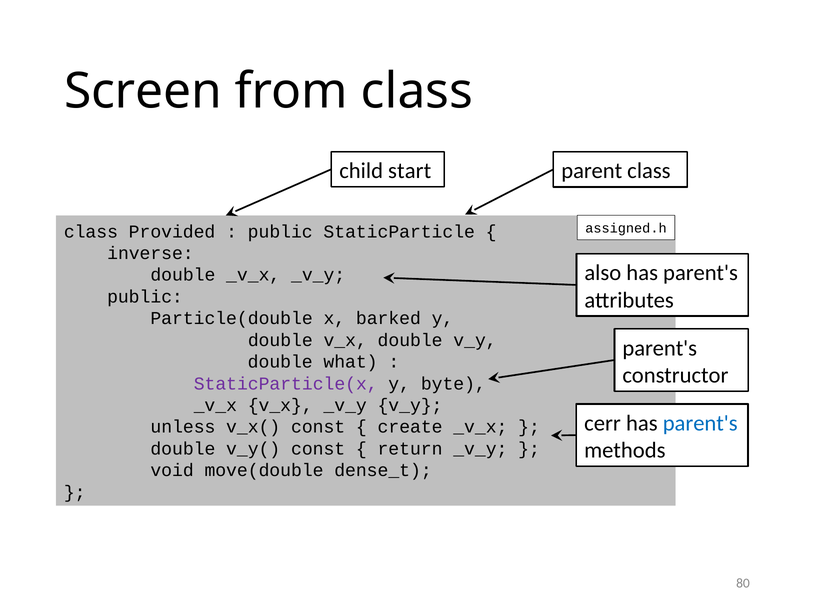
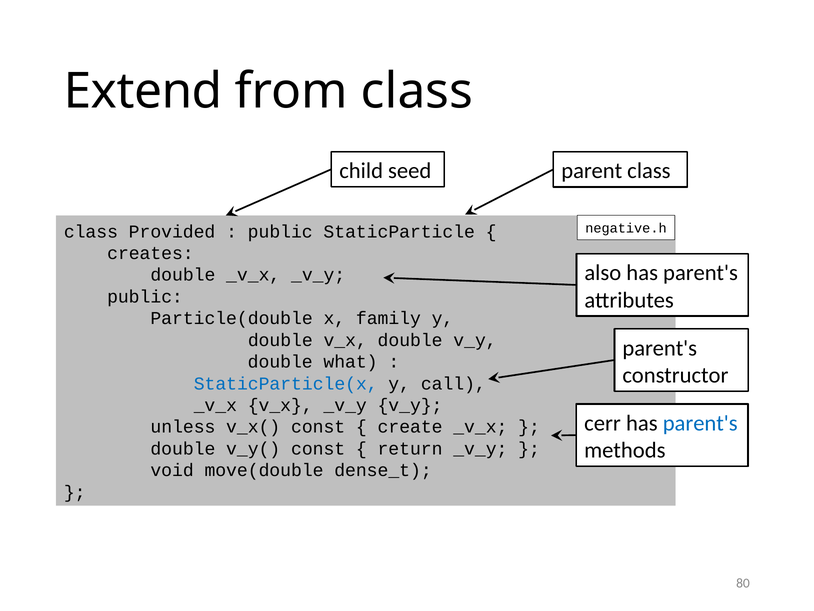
Screen: Screen -> Extend
start: start -> seed
assigned.h: assigned.h -> negative.h
inverse: inverse -> creates
barked: barked -> family
StaticParticle(x colour: purple -> blue
byte: byte -> call
